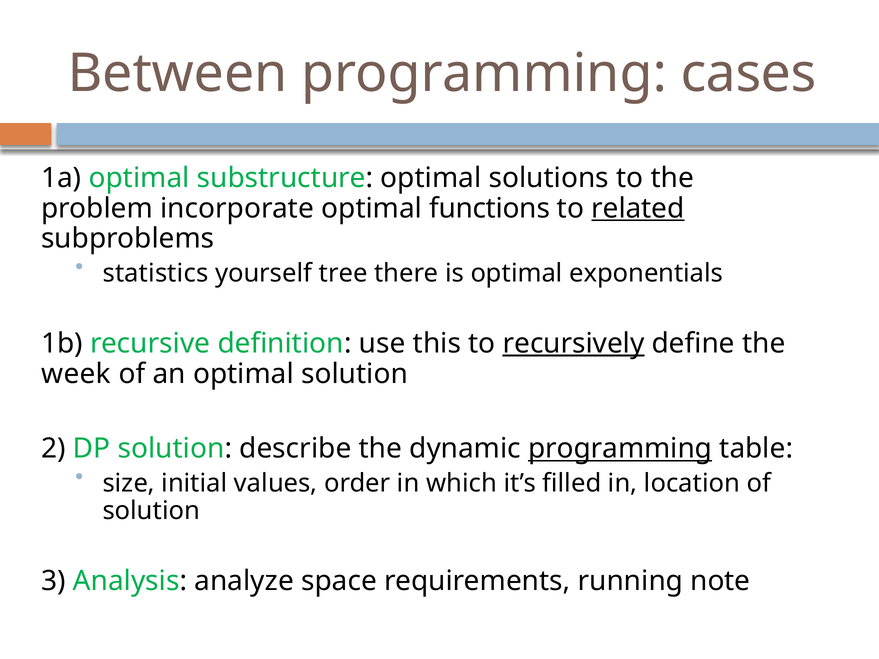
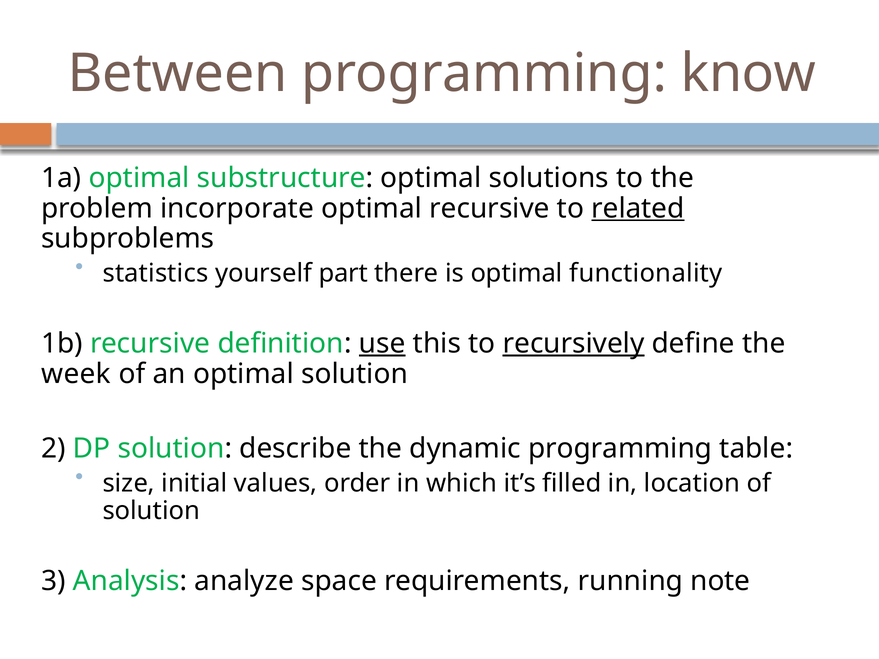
cases: cases -> know
optimal functions: functions -> recursive
tree: tree -> part
exponentials: exponentials -> functionality
use underline: none -> present
programming at (620, 449) underline: present -> none
